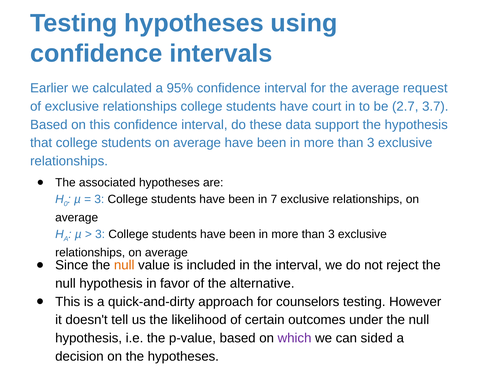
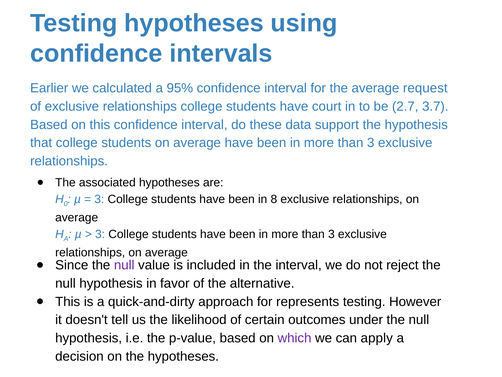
7: 7 -> 8
null at (124, 265) colour: orange -> purple
counselors: counselors -> represents
sided: sided -> apply
